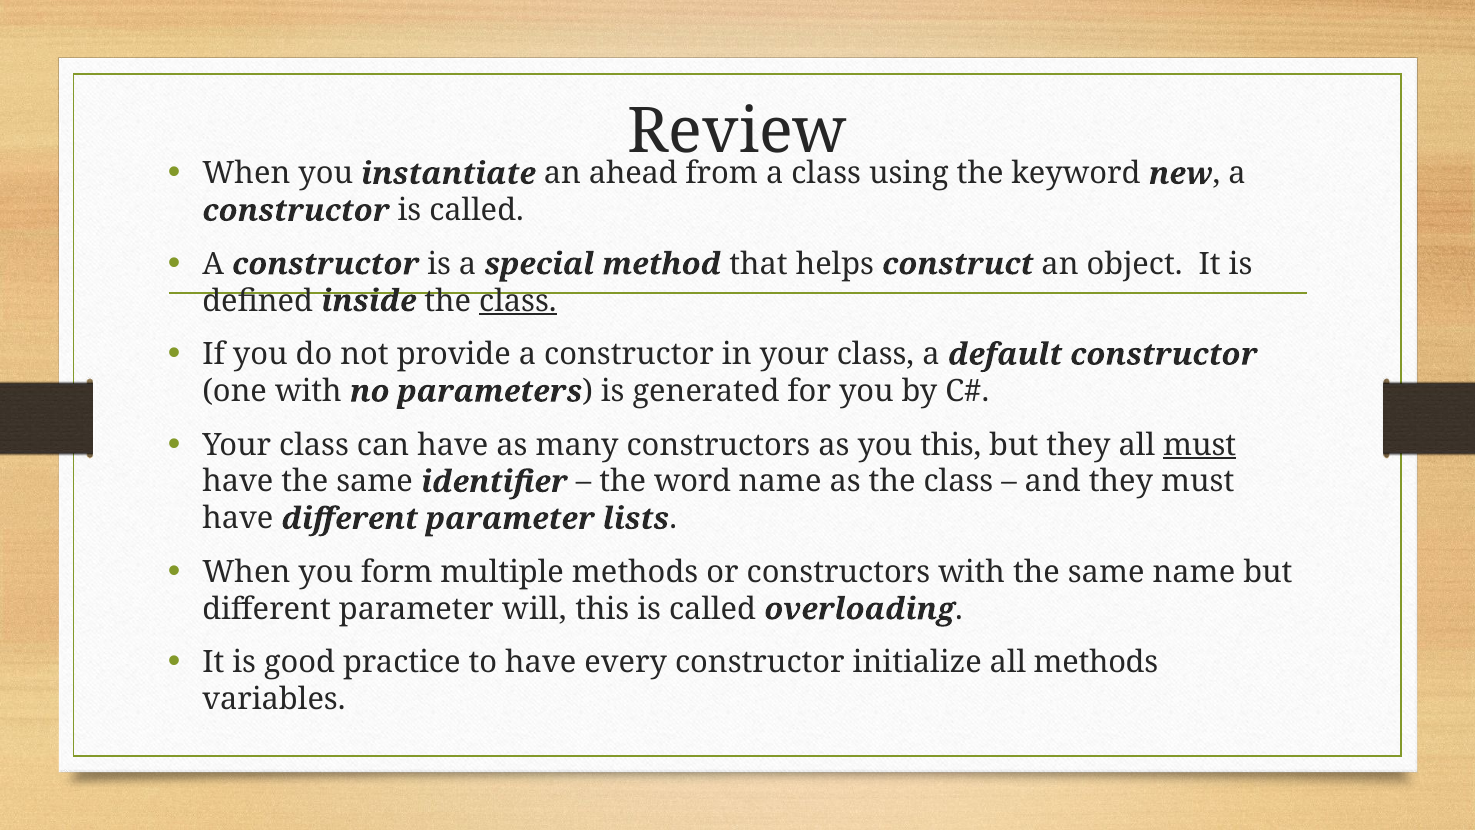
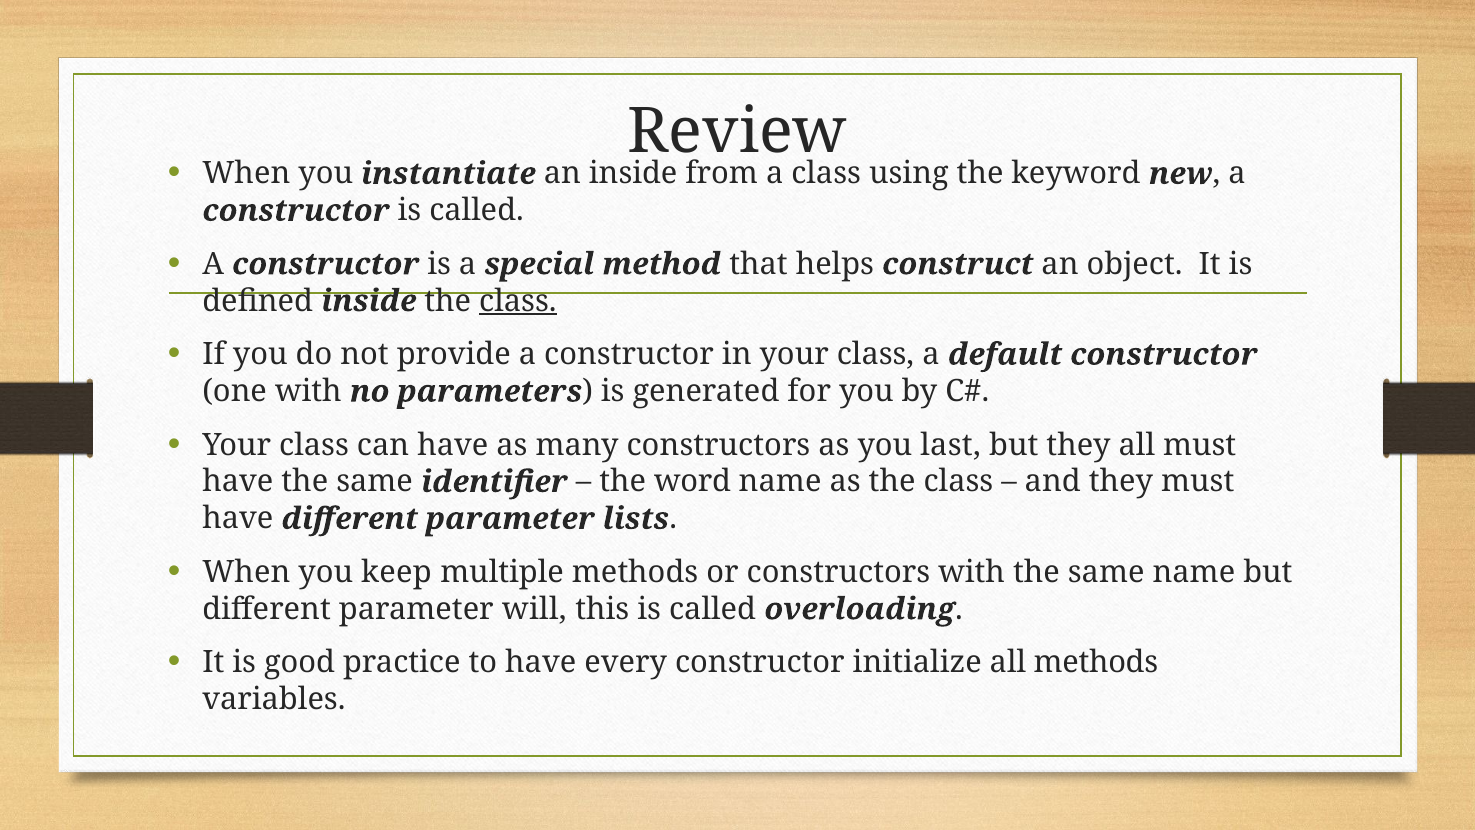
an ahead: ahead -> inside
you this: this -> last
must at (1200, 445) underline: present -> none
form: form -> keep
